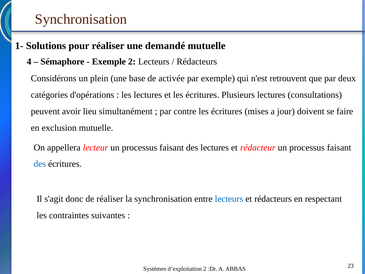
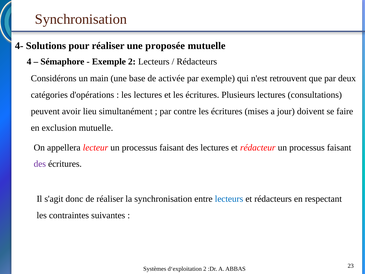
1-: 1- -> 4-
demandé: demandé -> proposée
plein: plein -> main
des at (40, 164) colour: blue -> purple
